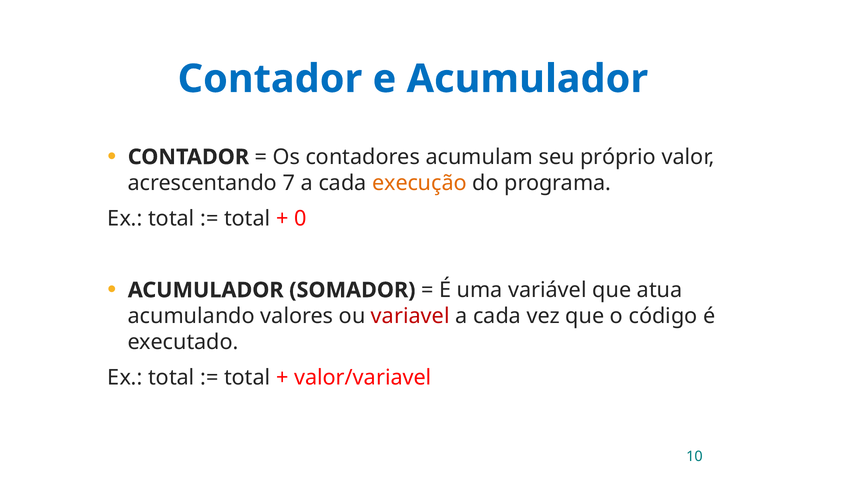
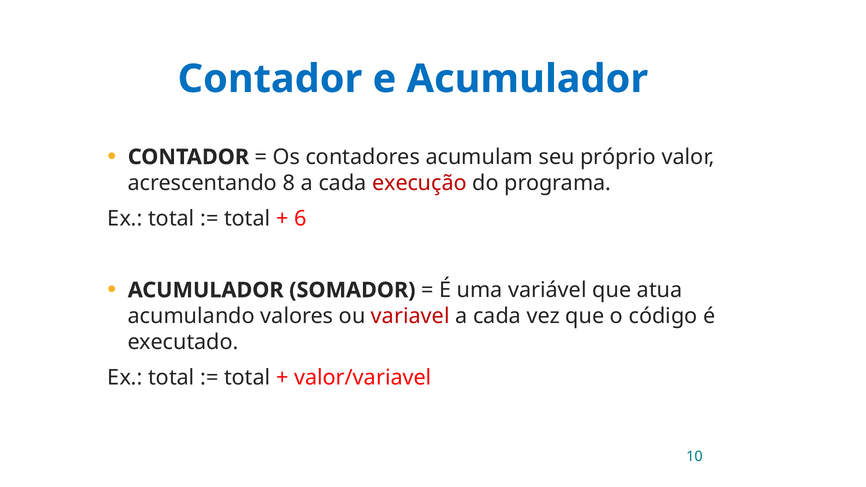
7: 7 -> 8
execução colour: orange -> red
0: 0 -> 6
